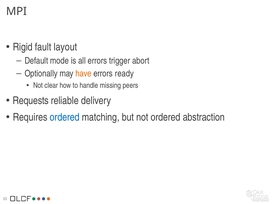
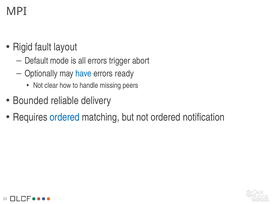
have colour: orange -> blue
Requests: Requests -> Bounded
abstraction: abstraction -> notification
